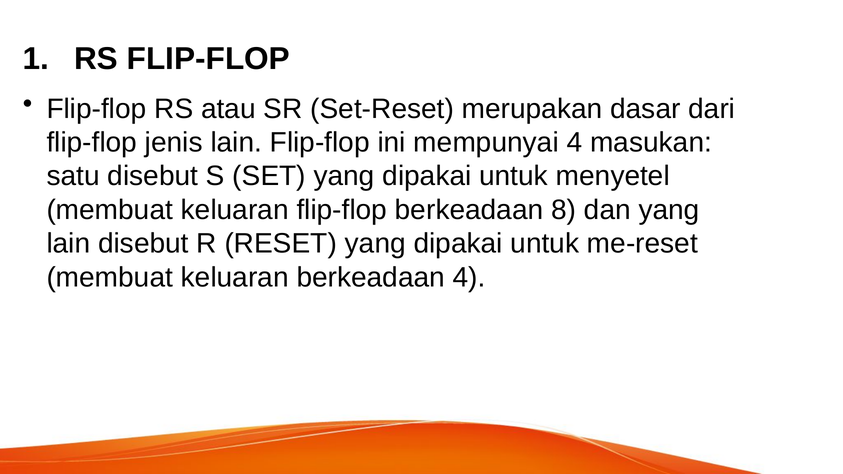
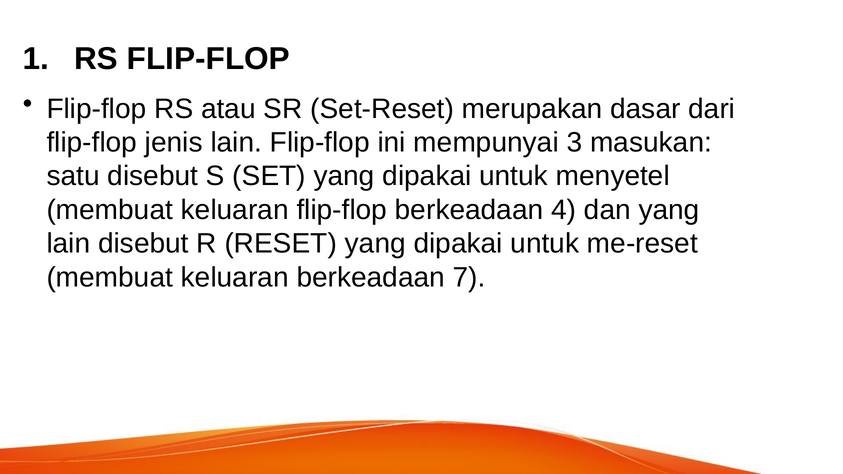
mempunyai 4: 4 -> 3
8: 8 -> 4
berkeadaan 4: 4 -> 7
